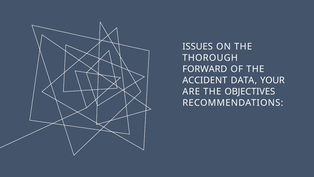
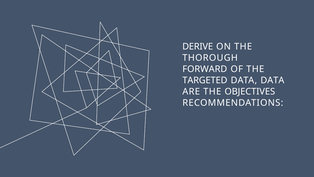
ISSUES: ISSUES -> DERIVE
ACCIDENT: ACCIDENT -> TARGETED
DATA YOUR: YOUR -> DATA
